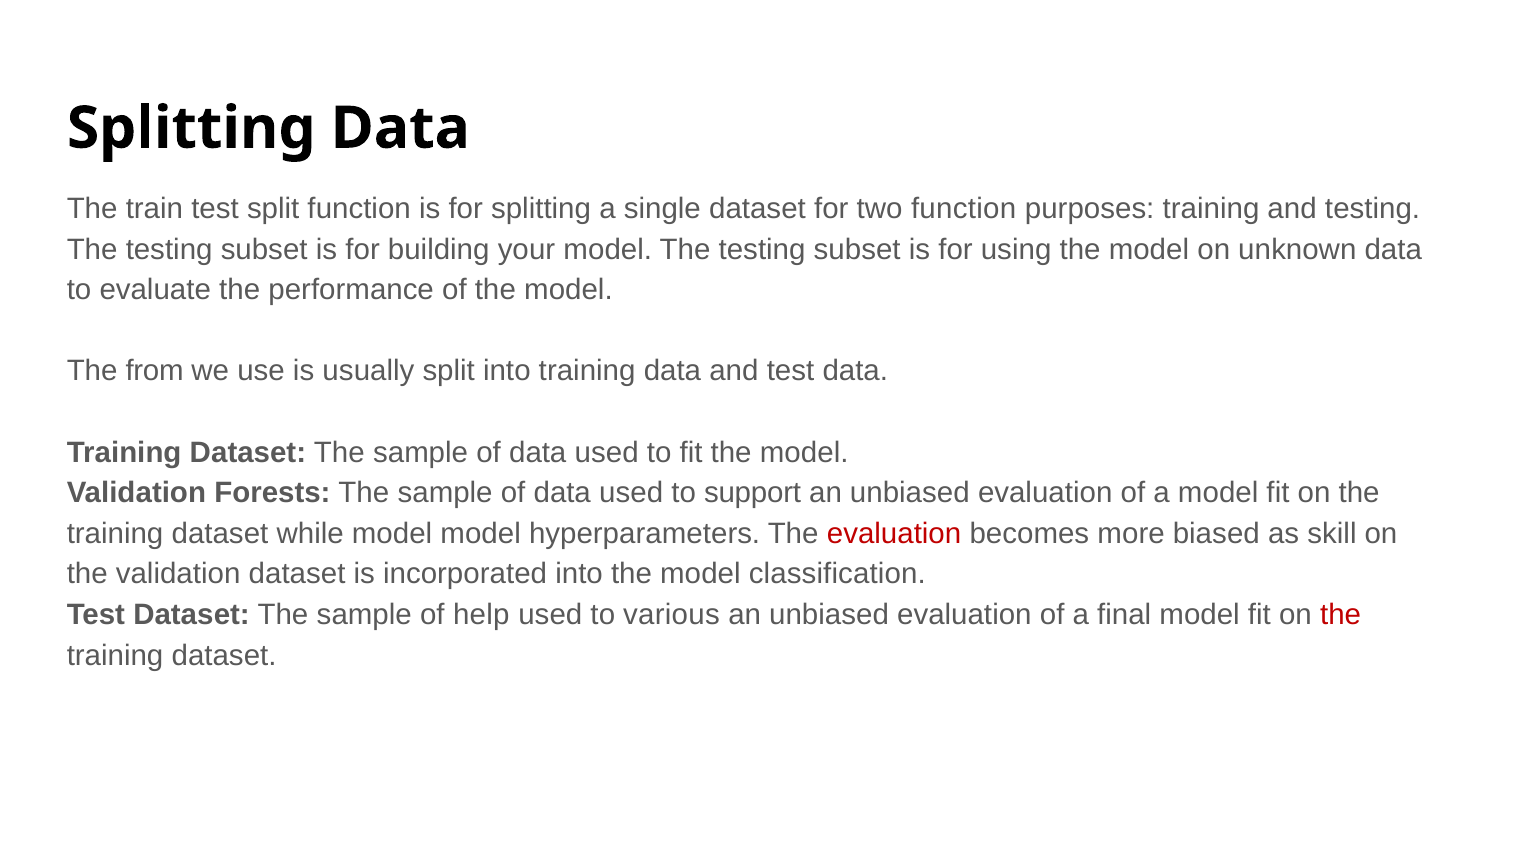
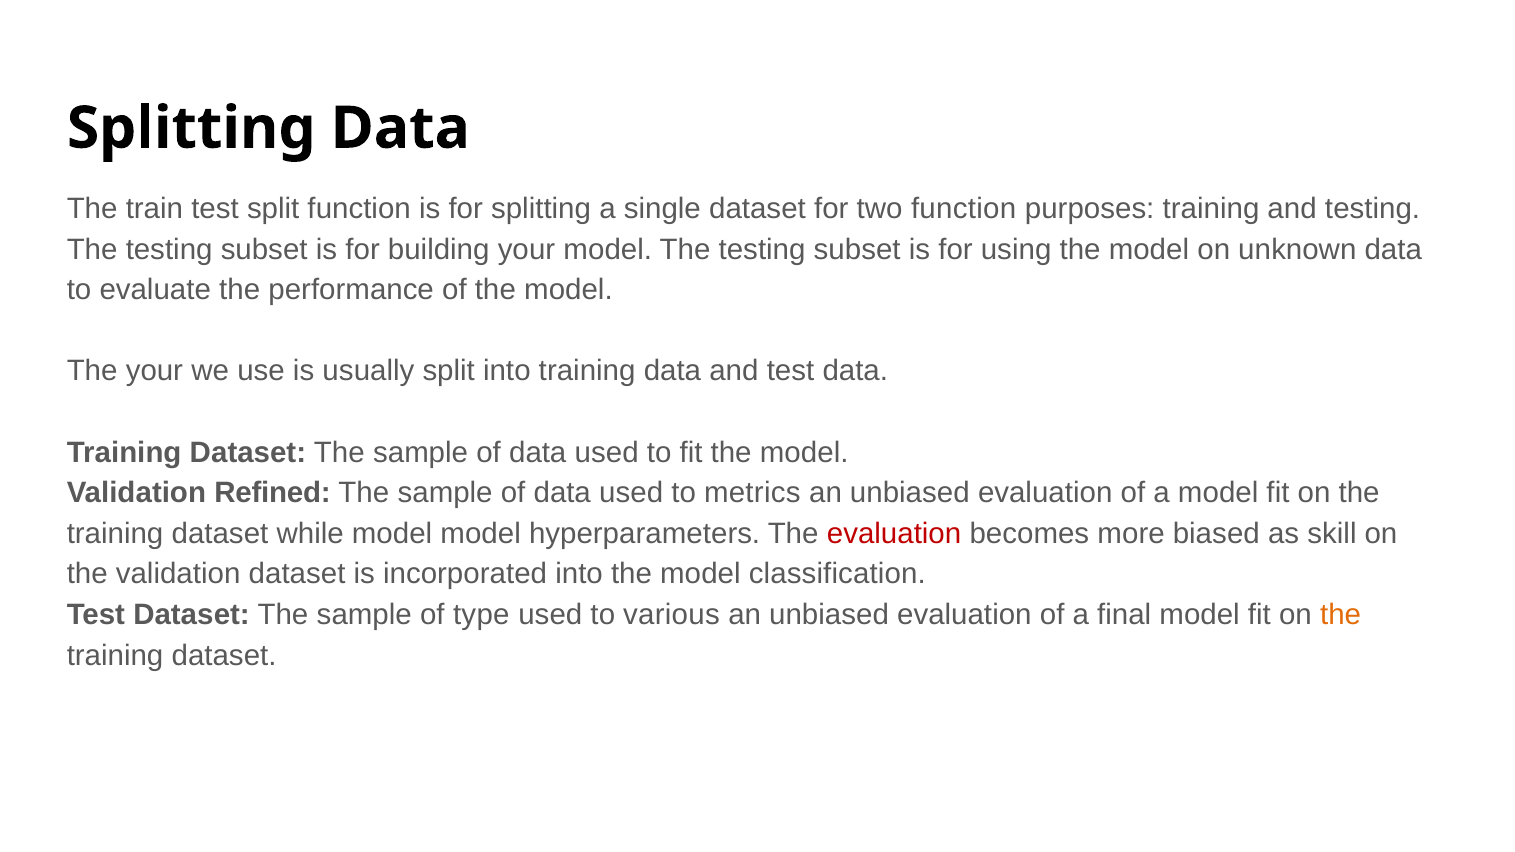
The from: from -> your
Forests: Forests -> Refined
support: support -> metrics
help: help -> type
the at (1341, 615) colour: red -> orange
